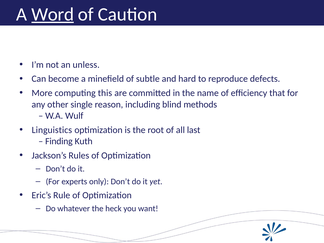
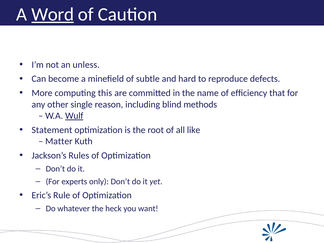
Wulf underline: none -> present
Linguistics: Linguistics -> Statement
last: last -> like
Finding: Finding -> Matter
